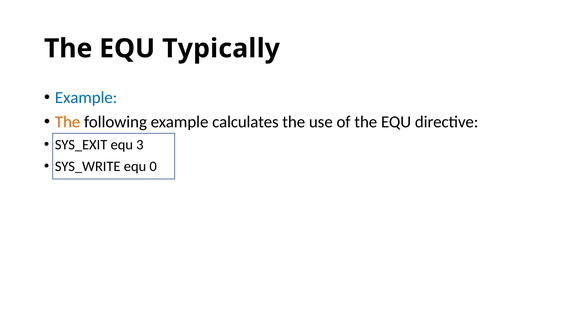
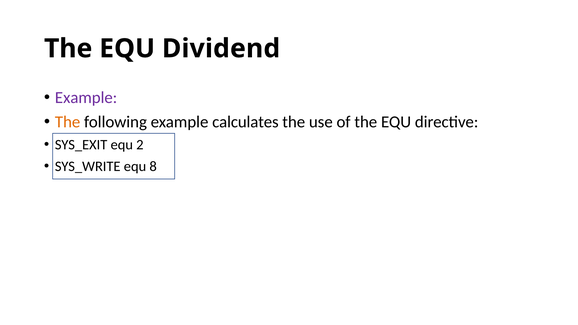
Typically: Typically -> Dividend
Example at (86, 98) colour: blue -> purple
3: 3 -> 2
0: 0 -> 8
